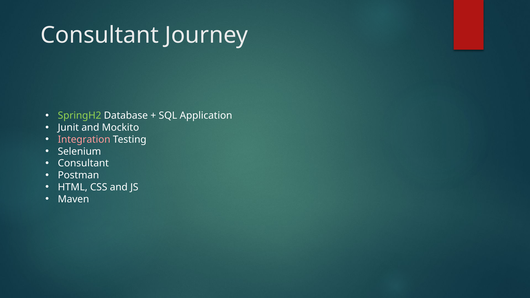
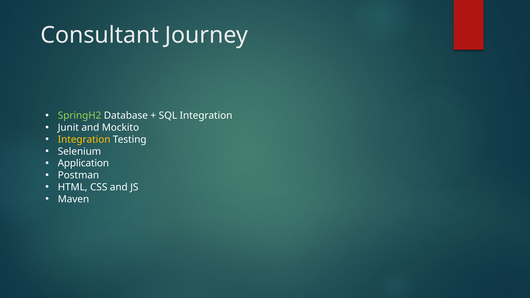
SQL Application: Application -> Integration
Integration at (84, 140) colour: pink -> yellow
Consultant at (83, 163): Consultant -> Application
